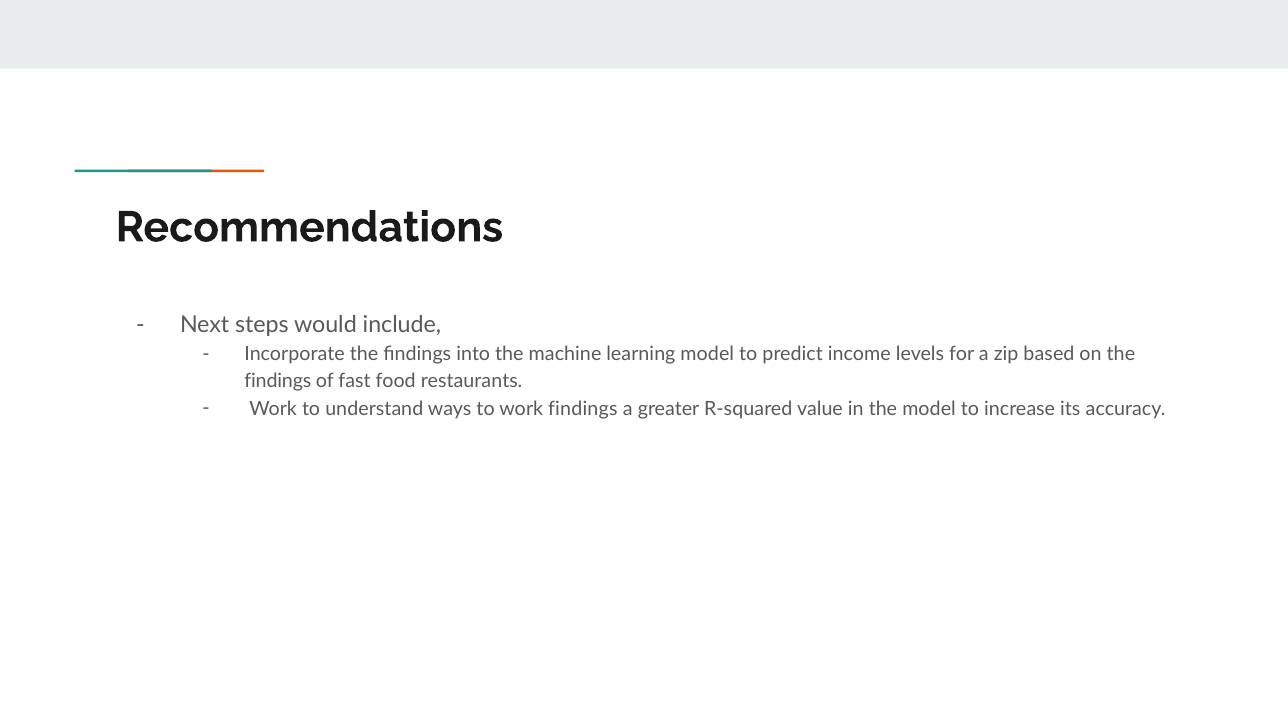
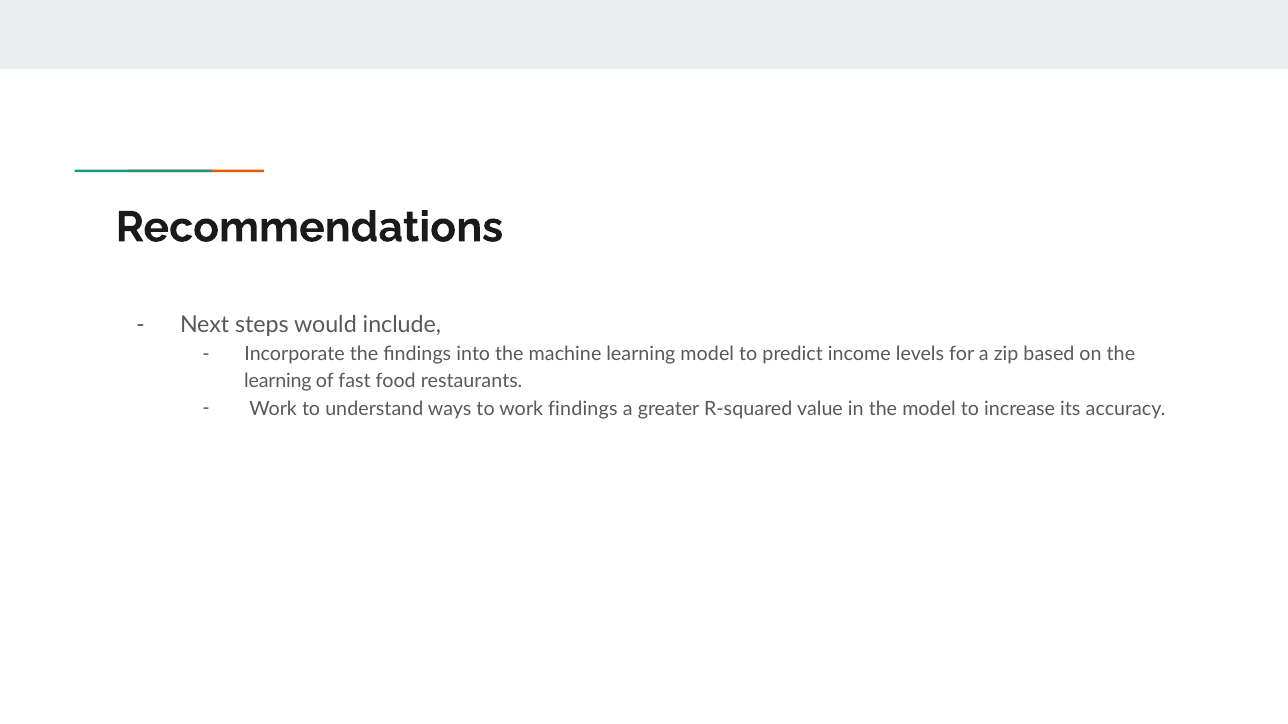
findings at (278, 382): findings -> learning
